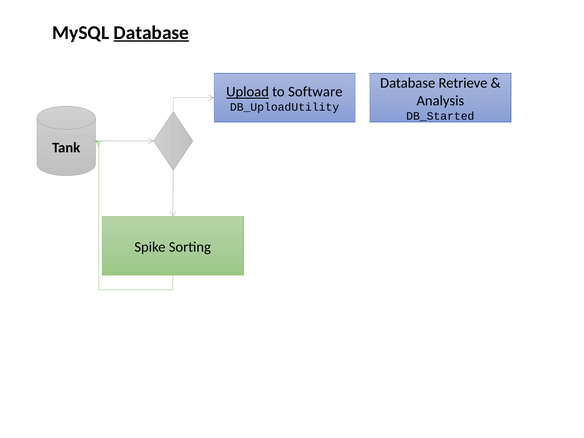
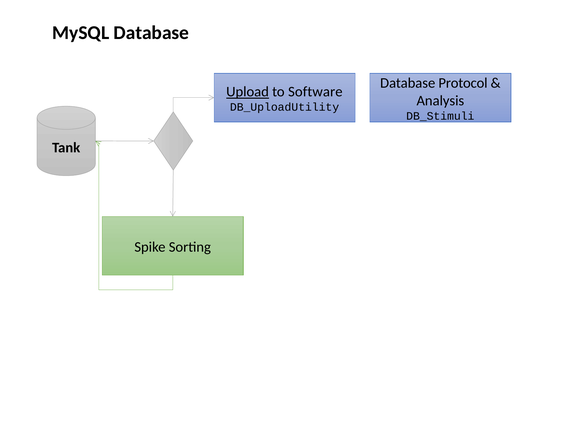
Database at (151, 33) underline: present -> none
Retrieve: Retrieve -> Protocol
DB_Started: DB_Started -> DB_Stimuli
